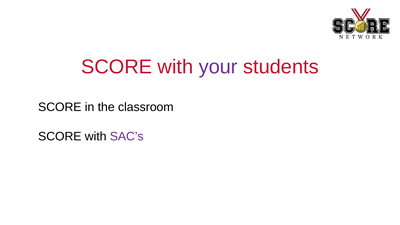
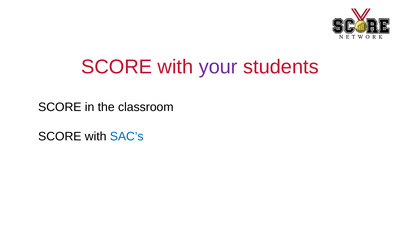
SAC’s colour: purple -> blue
